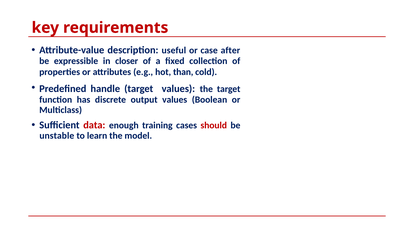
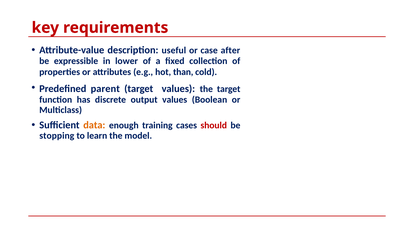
closer: closer -> lower
handle: handle -> parent
data colour: red -> orange
unstable: unstable -> stopping
